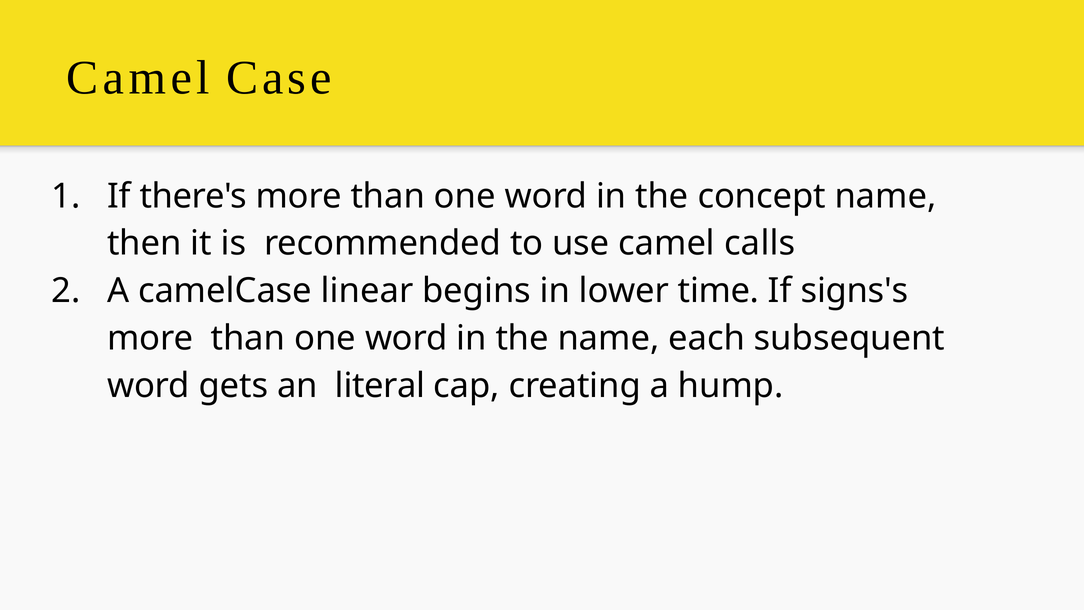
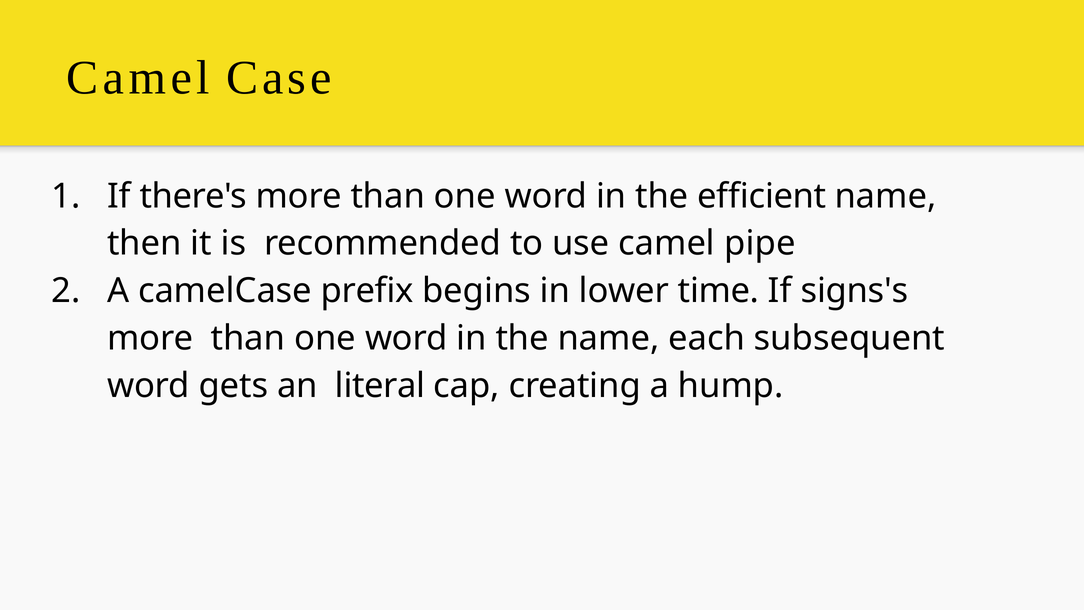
concept: concept -> eﬃcient
calls: calls -> pipe
linear: linear -> preﬁx
